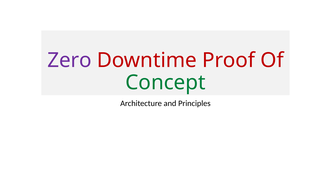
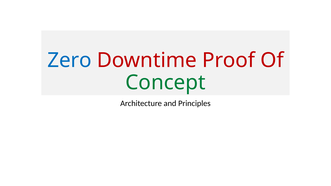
Zero colour: purple -> blue
